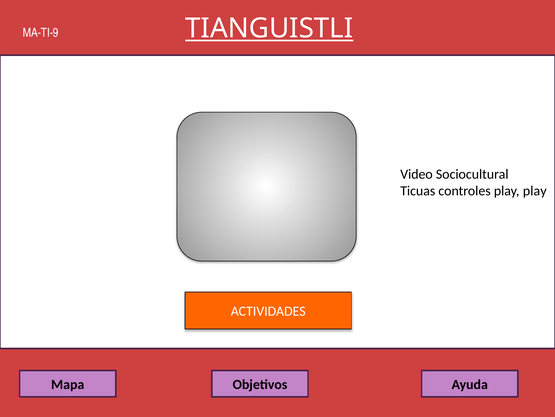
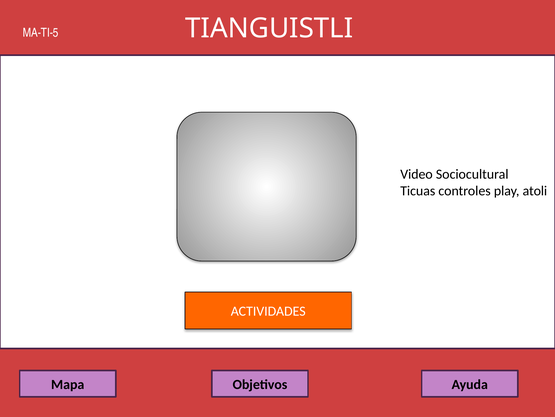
TIANGUISTLI underline: present -> none
MA-TI-9: MA-TI-9 -> MA-TI-5
play play: play -> atoli
